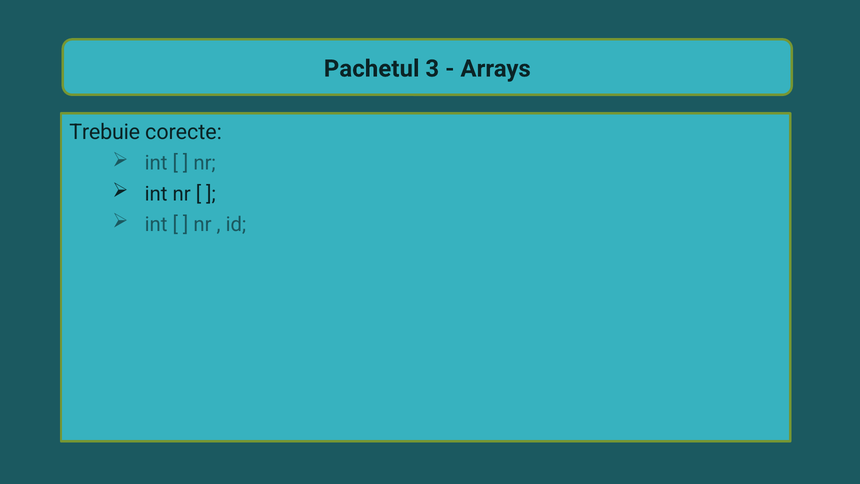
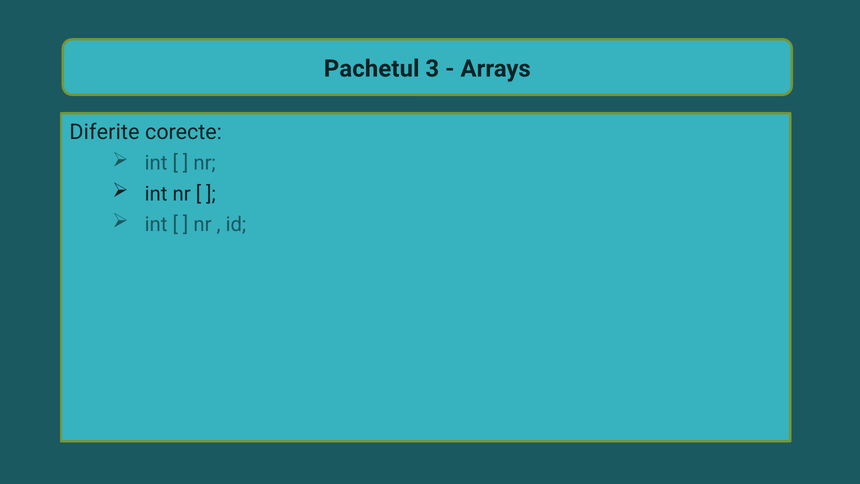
Trebuie: Trebuie -> Diferite
